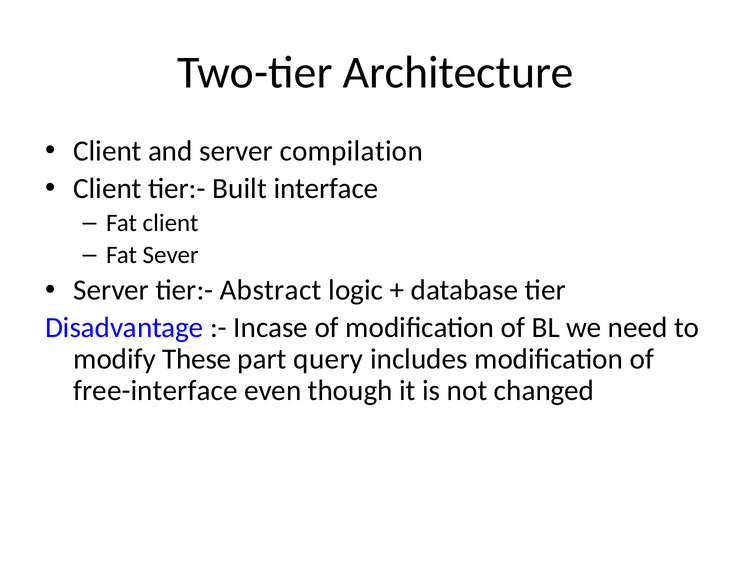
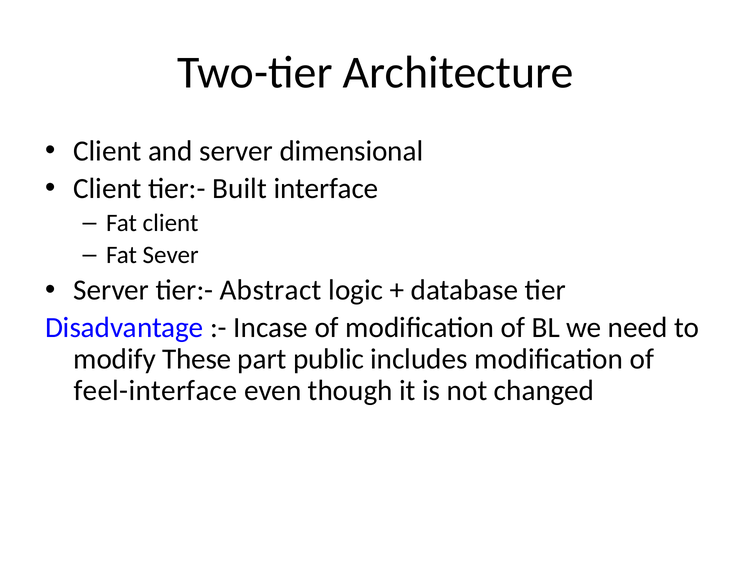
compilation: compilation -> dimensional
query: query -> public
free-interface: free-interface -> feel-interface
